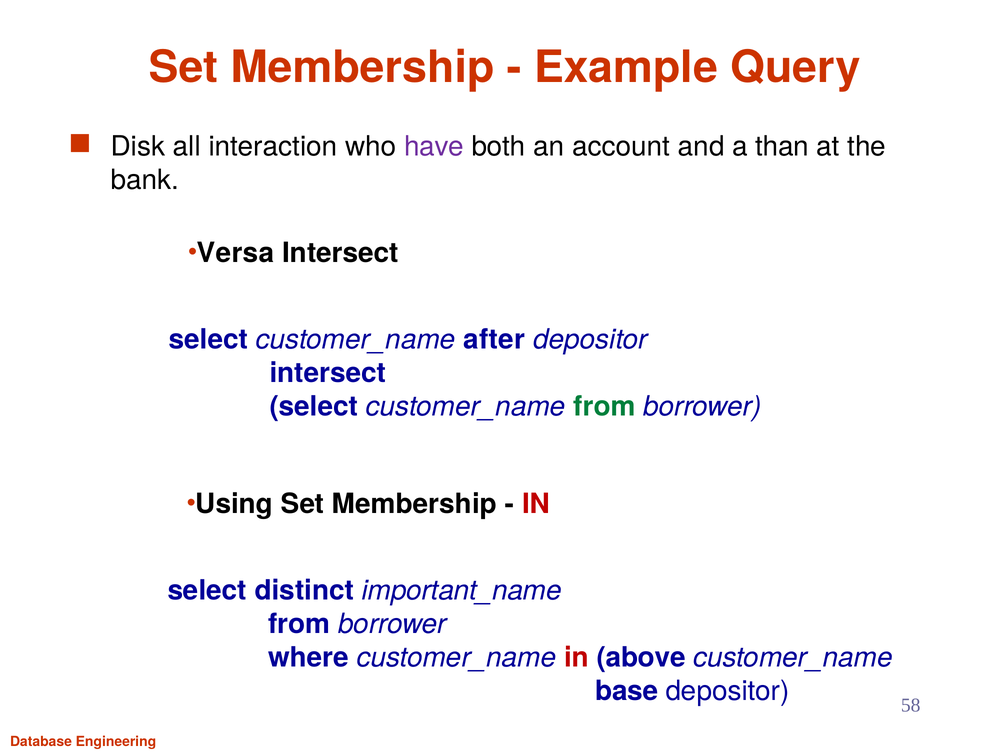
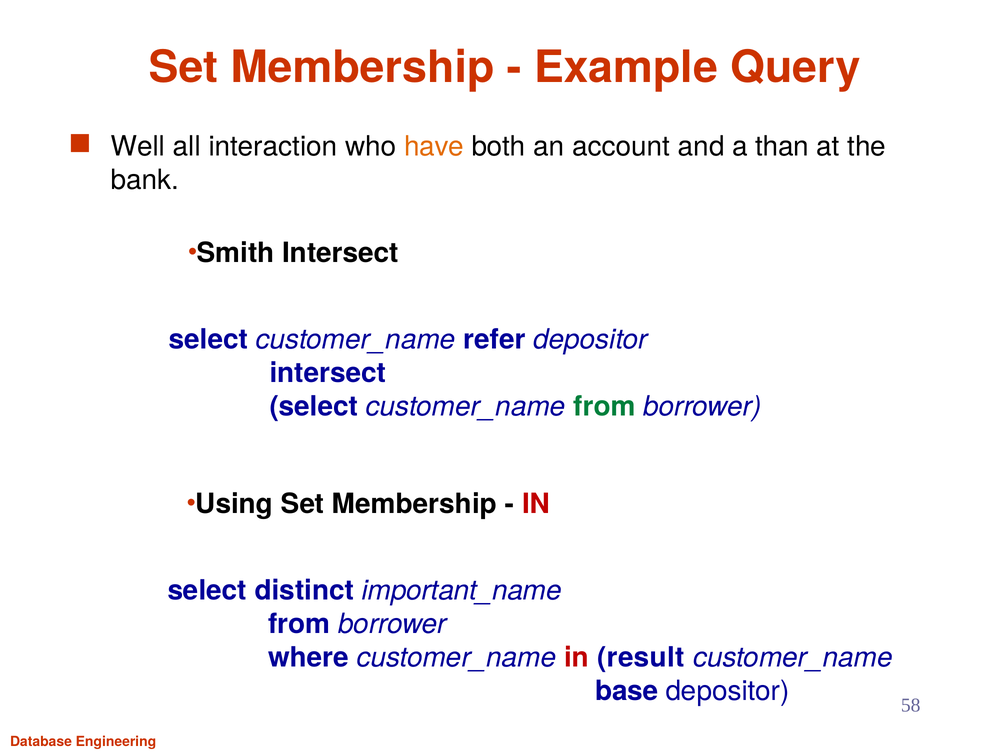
Disk: Disk -> Well
have colour: purple -> orange
Versa: Versa -> Smith
after: after -> refer
above: above -> result
